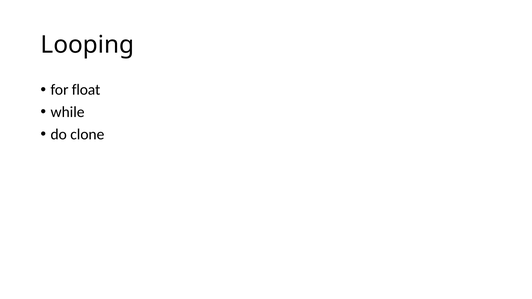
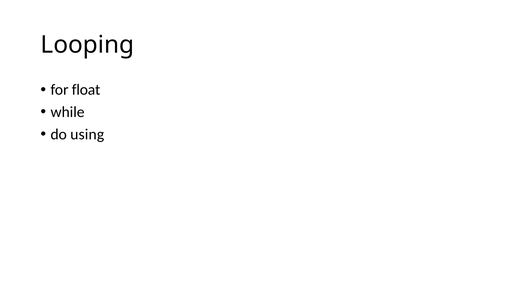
clone: clone -> using
